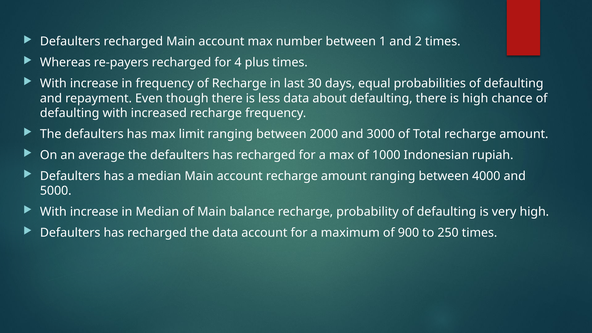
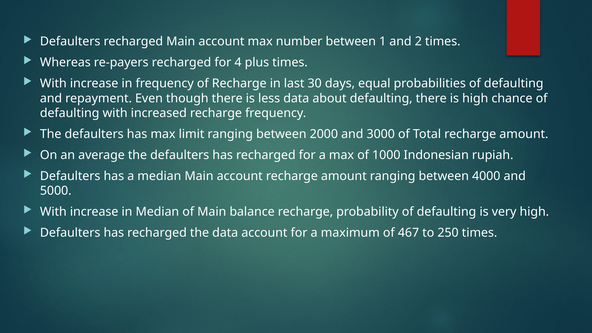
900: 900 -> 467
